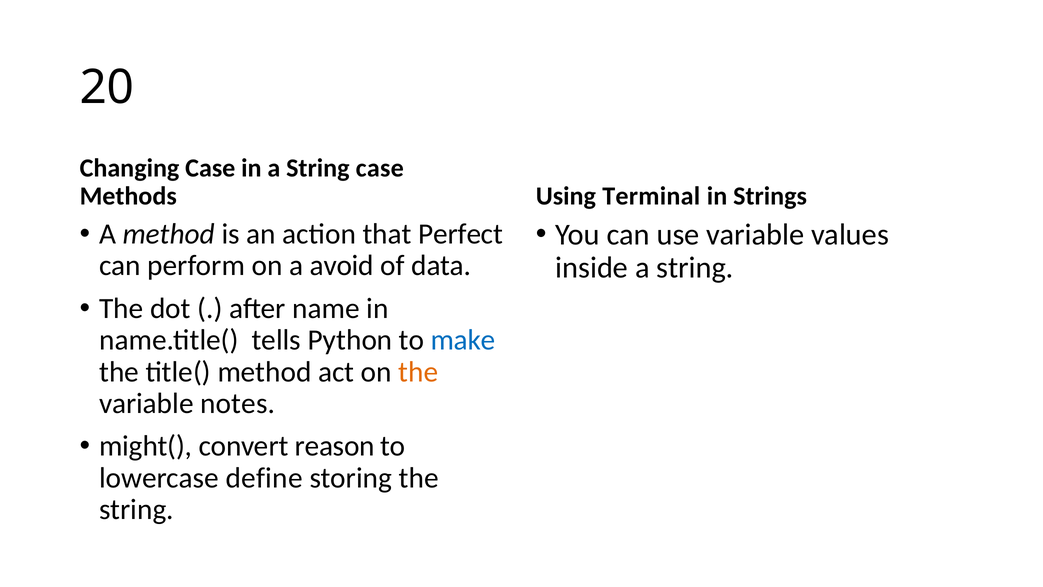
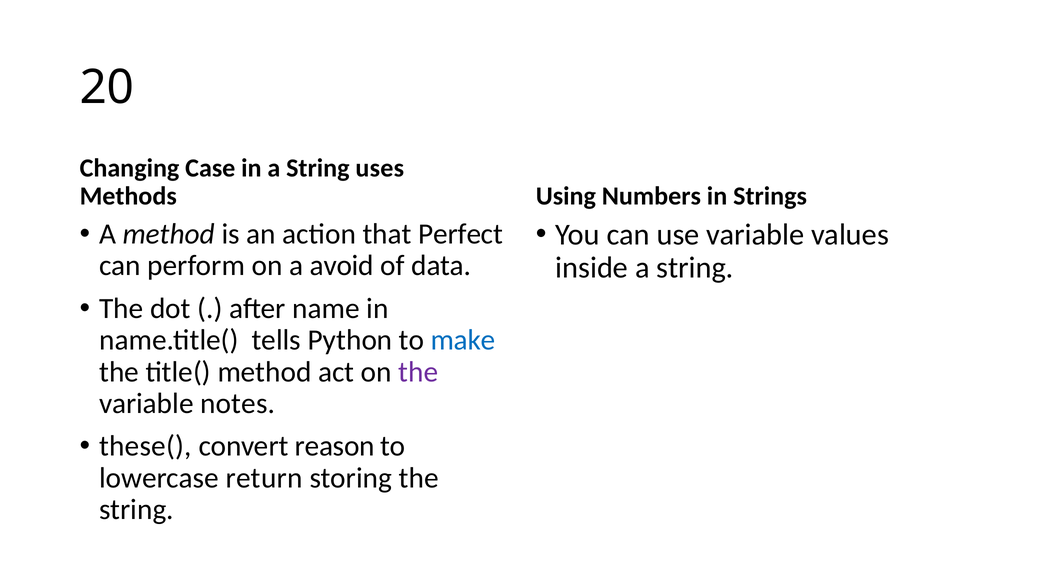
String case: case -> uses
Terminal: Terminal -> Numbers
the at (418, 372) colour: orange -> purple
might(: might( -> these(
define: define -> return
